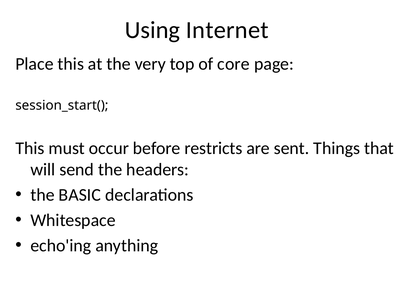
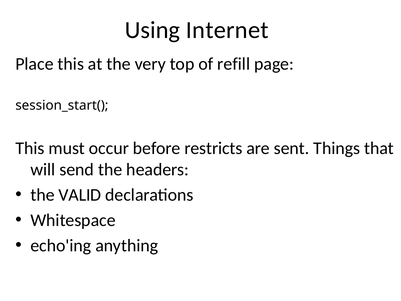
core: core -> refill
BASIC: BASIC -> VALID
